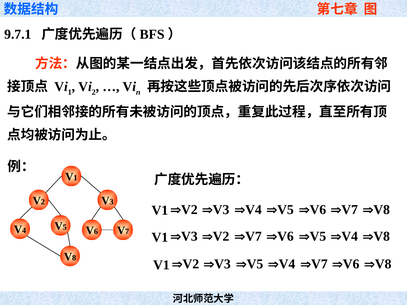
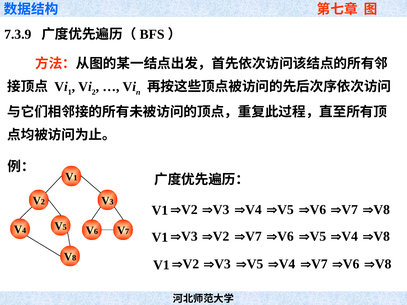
9.7.1: 9.7.1 -> 7.3.9
